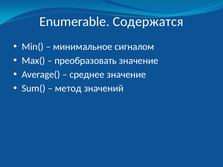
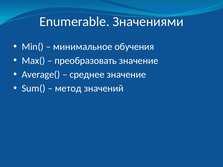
Содержатся: Содержатся -> Значениями
сигналом: сигналом -> обучения
